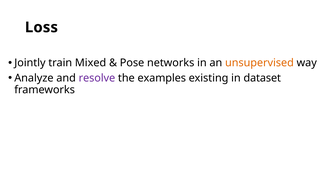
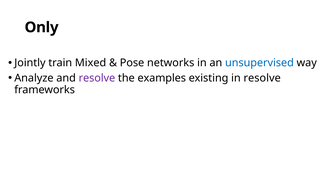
Loss: Loss -> Only
unsupervised colour: orange -> blue
in dataset: dataset -> resolve
